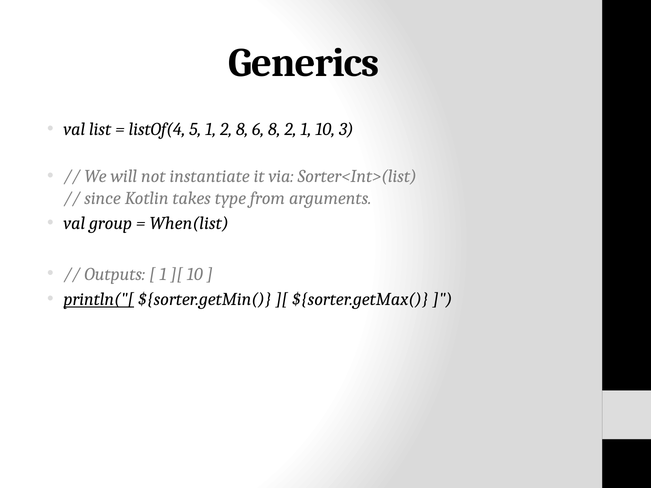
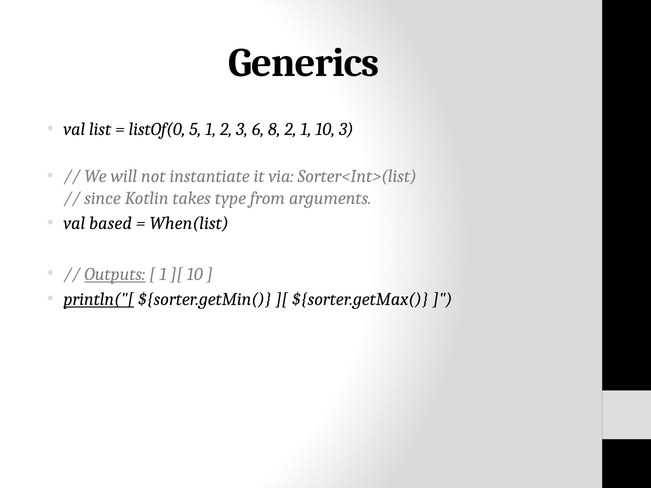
listOf(4: listOf(4 -> listOf(0
2 8: 8 -> 3
group: group -> based
Outputs underline: none -> present
